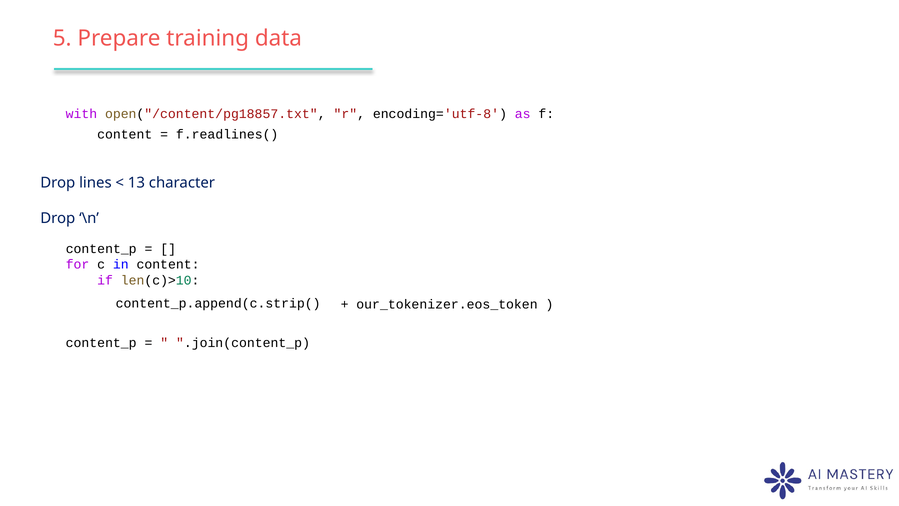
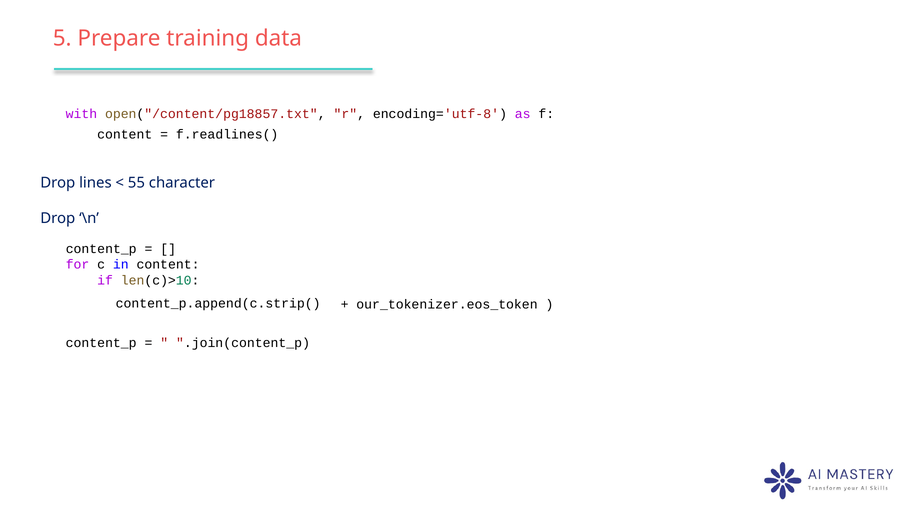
13: 13 -> 55
